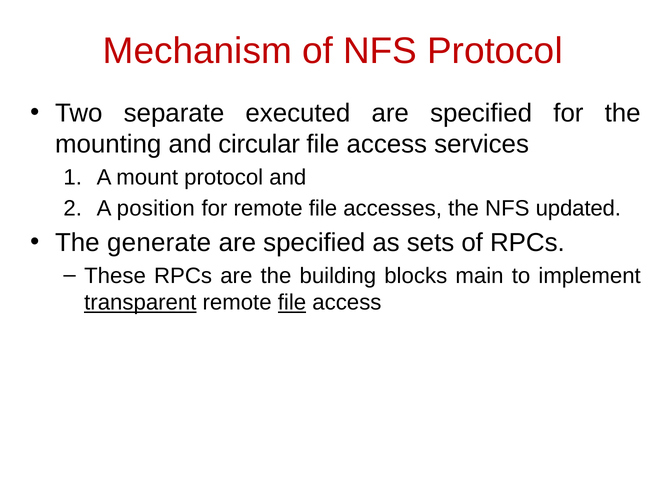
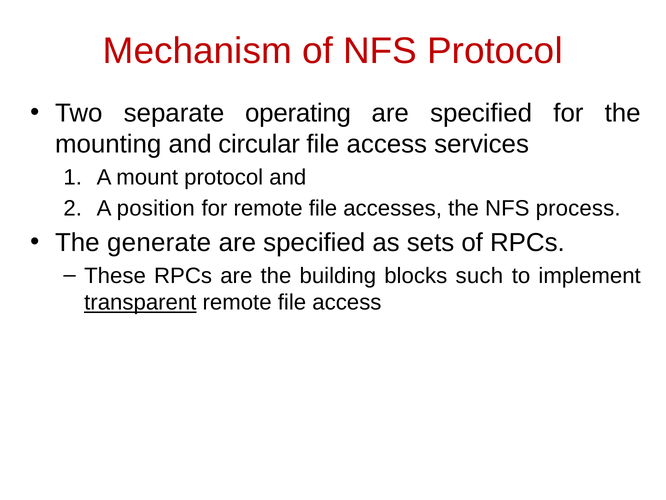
executed: executed -> operating
updated: updated -> process
main: main -> such
file at (292, 302) underline: present -> none
